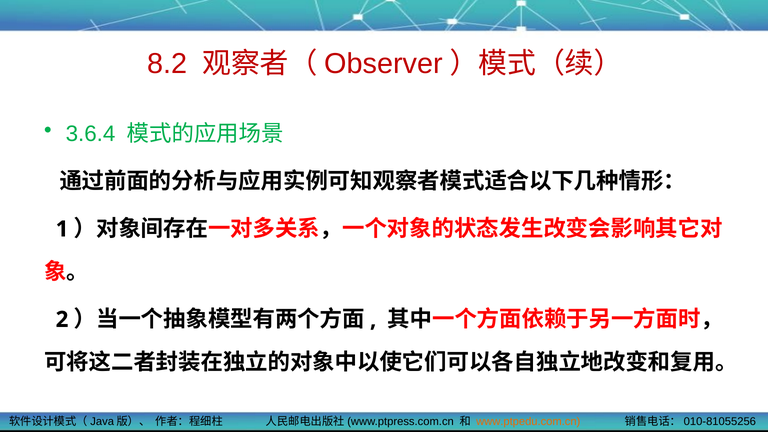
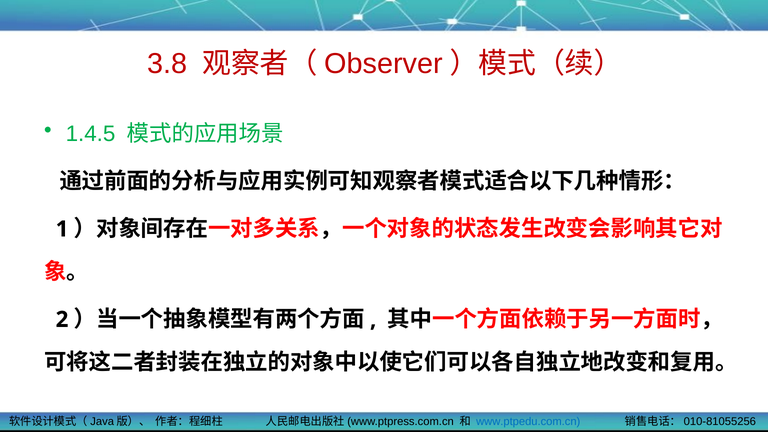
8.2: 8.2 -> 3.8
3.6.4: 3.6.4 -> 1.4.5
www.ptpedu.com.cn colour: orange -> blue
